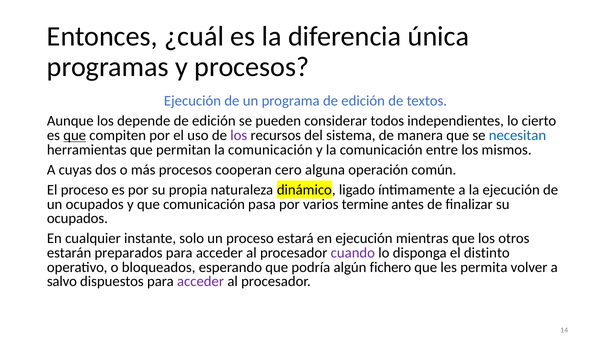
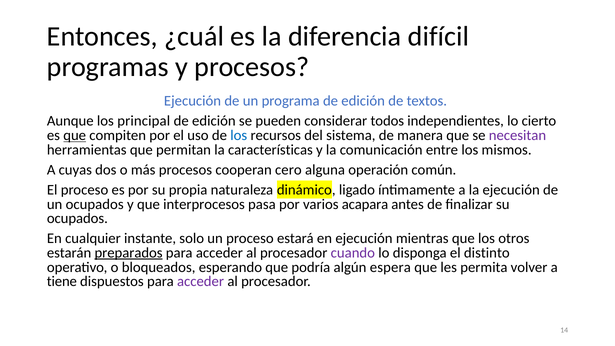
única: única -> difícil
depende: depende -> principal
los at (239, 135) colour: purple -> blue
necesitan colour: blue -> purple
permitan la comunicación: comunicación -> características
que comunicación: comunicación -> interprocesos
termine: termine -> acapara
preparados underline: none -> present
fichero: fichero -> espera
salvo: salvo -> tiene
